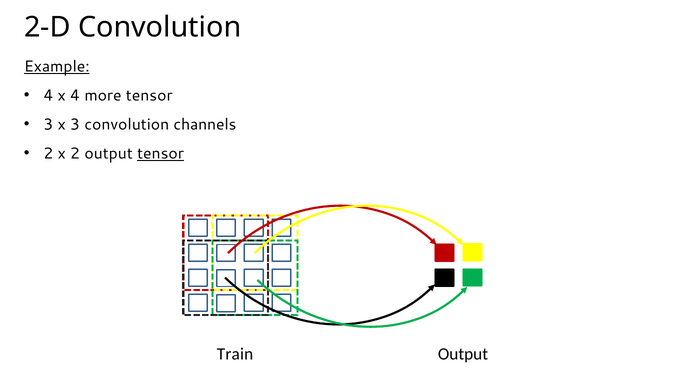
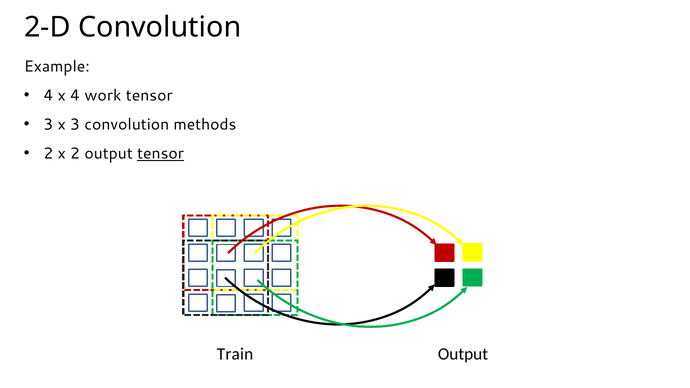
Example underline: present -> none
more: more -> work
channels: channels -> methods
